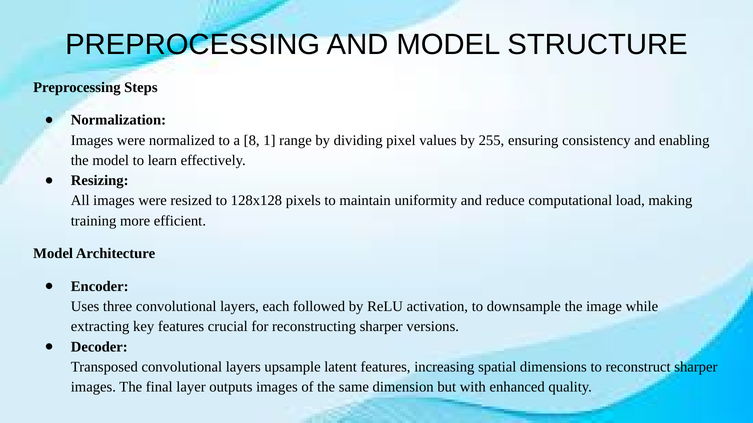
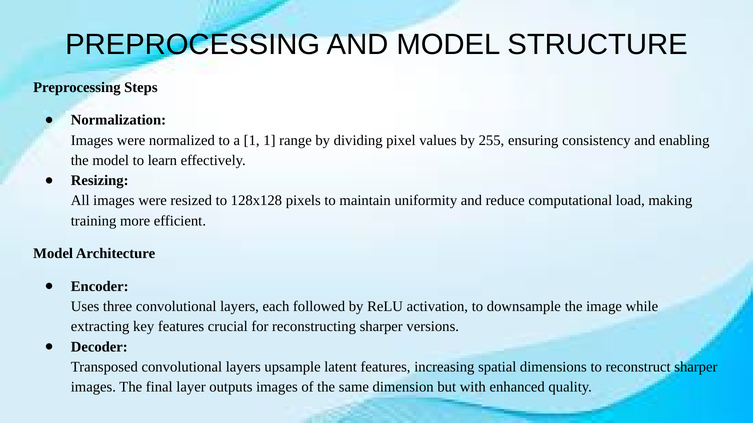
a 8: 8 -> 1
